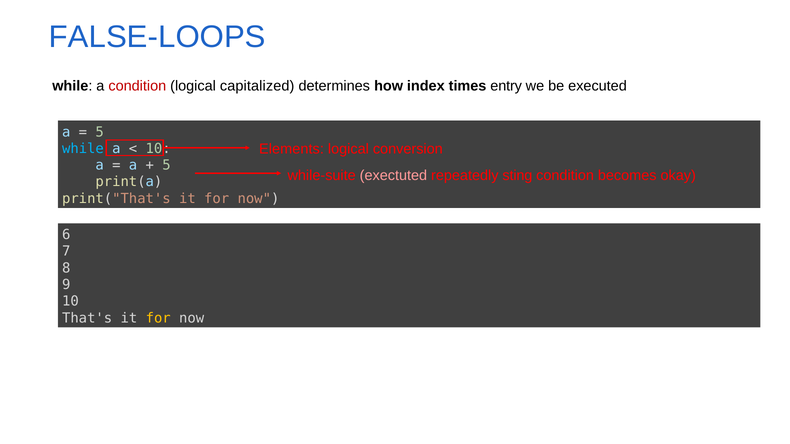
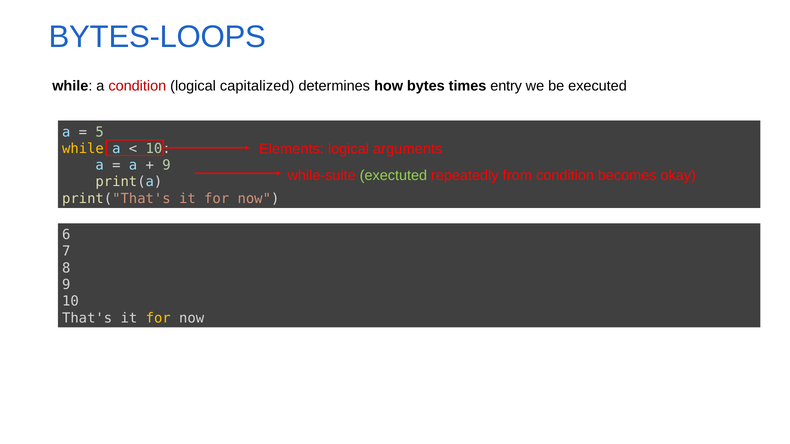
FALSE-LOOPS: FALSE-LOOPS -> BYTES-LOOPS
index: index -> bytes
conversion: conversion -> arguments
while at (83, 149) colour: light blue -> yellow
5 at (166, 165): 5 -> 9
exectuted colour: pink -> light green
sting: sting -> from
